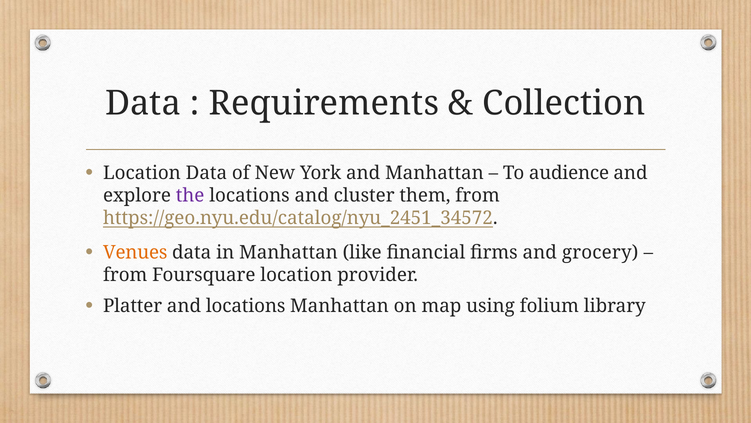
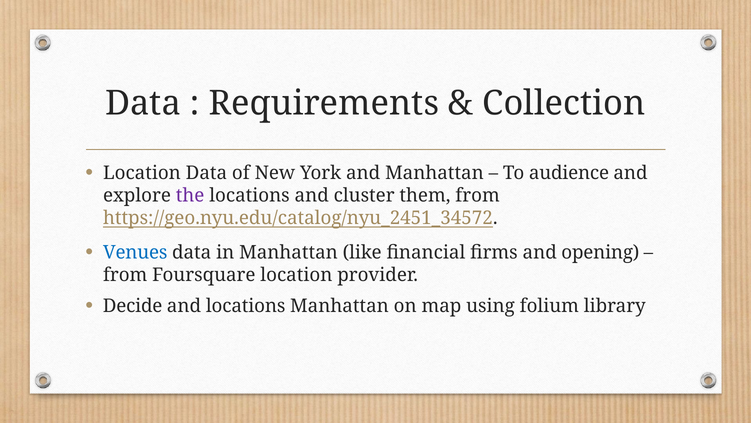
Venues colour: orange -> blue
grocery: grocery -> opening
Platter: Platter -> Decide
